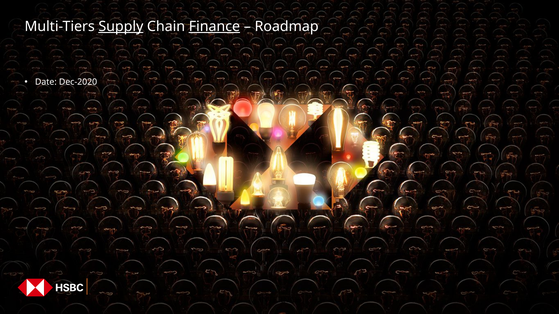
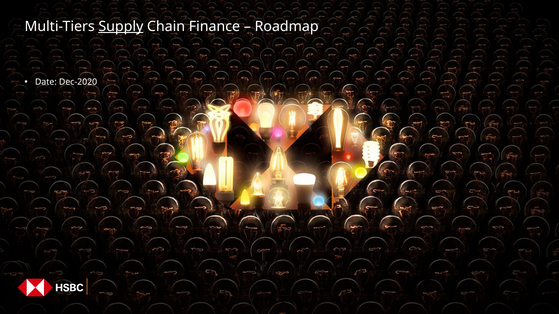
Finance underline: present -> none
